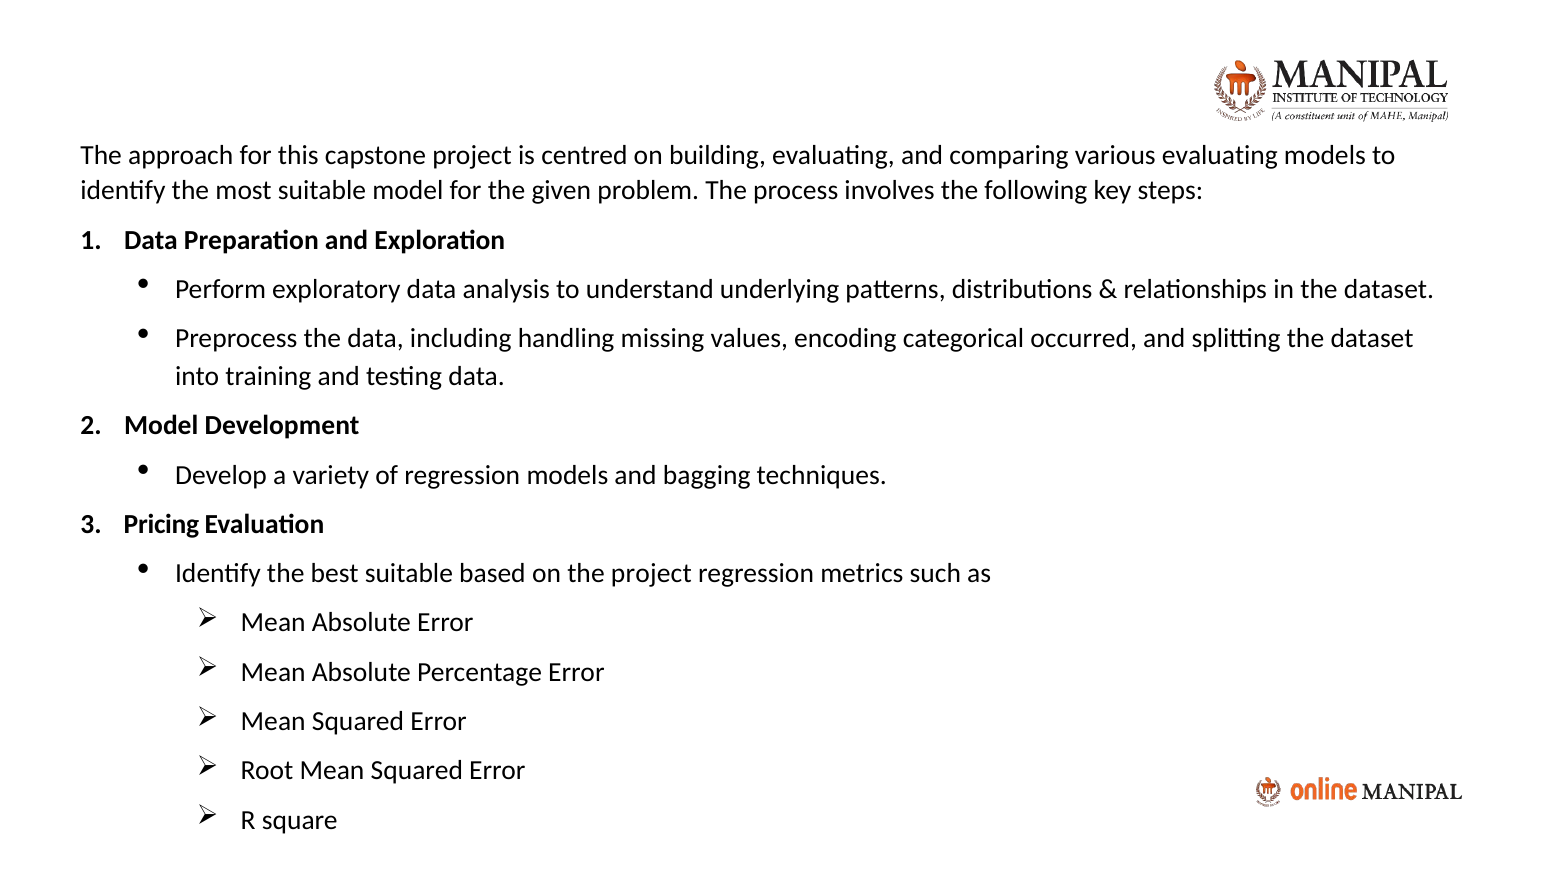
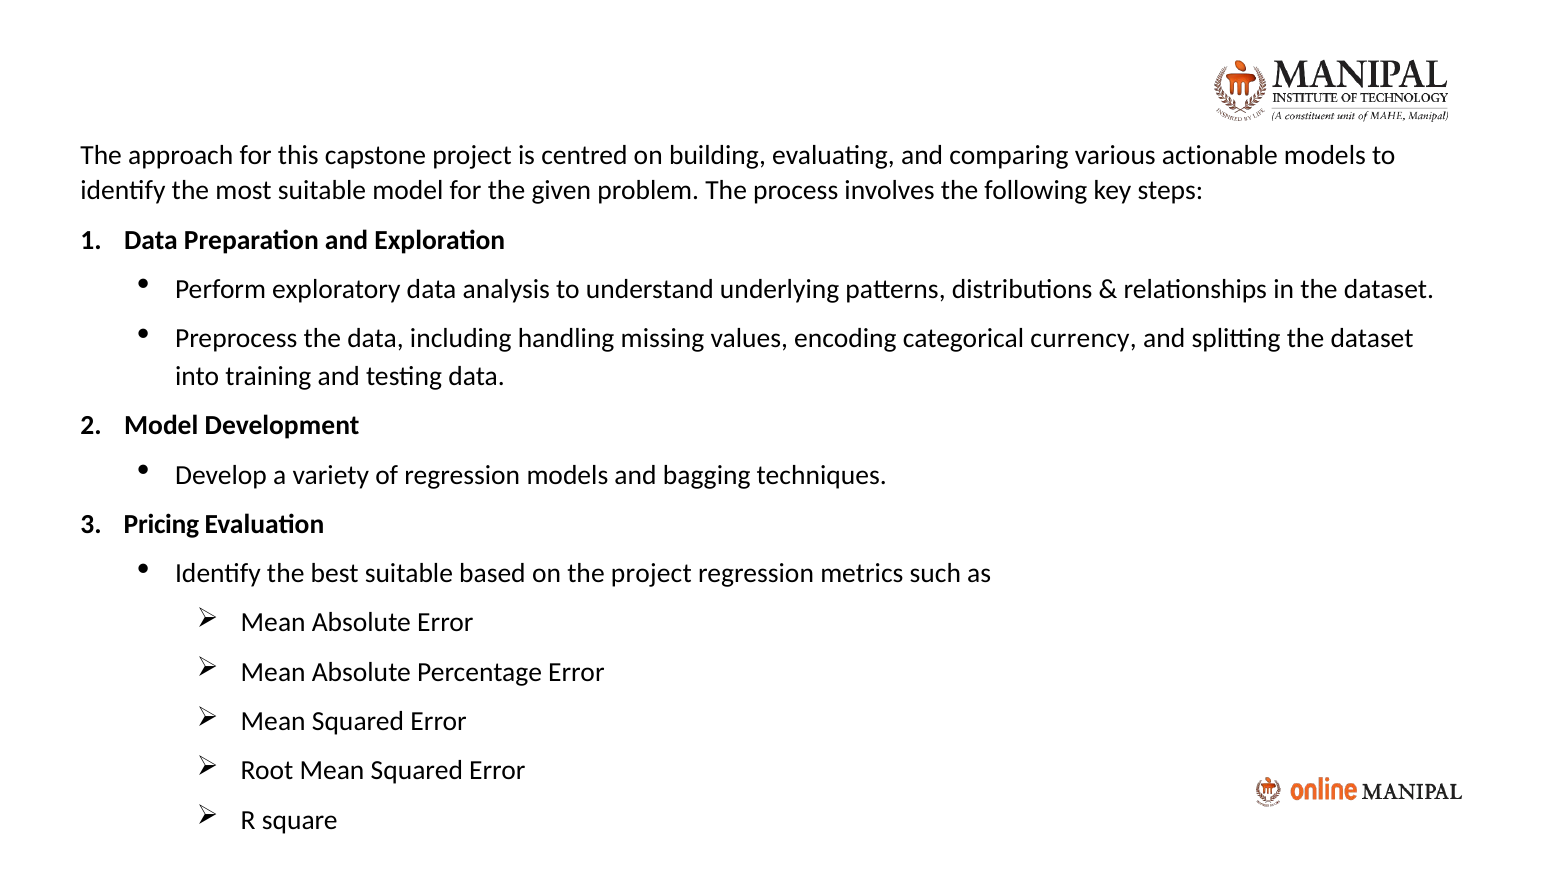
various evaluating: evaluating -> actionable
occurred: occurred -> currency
